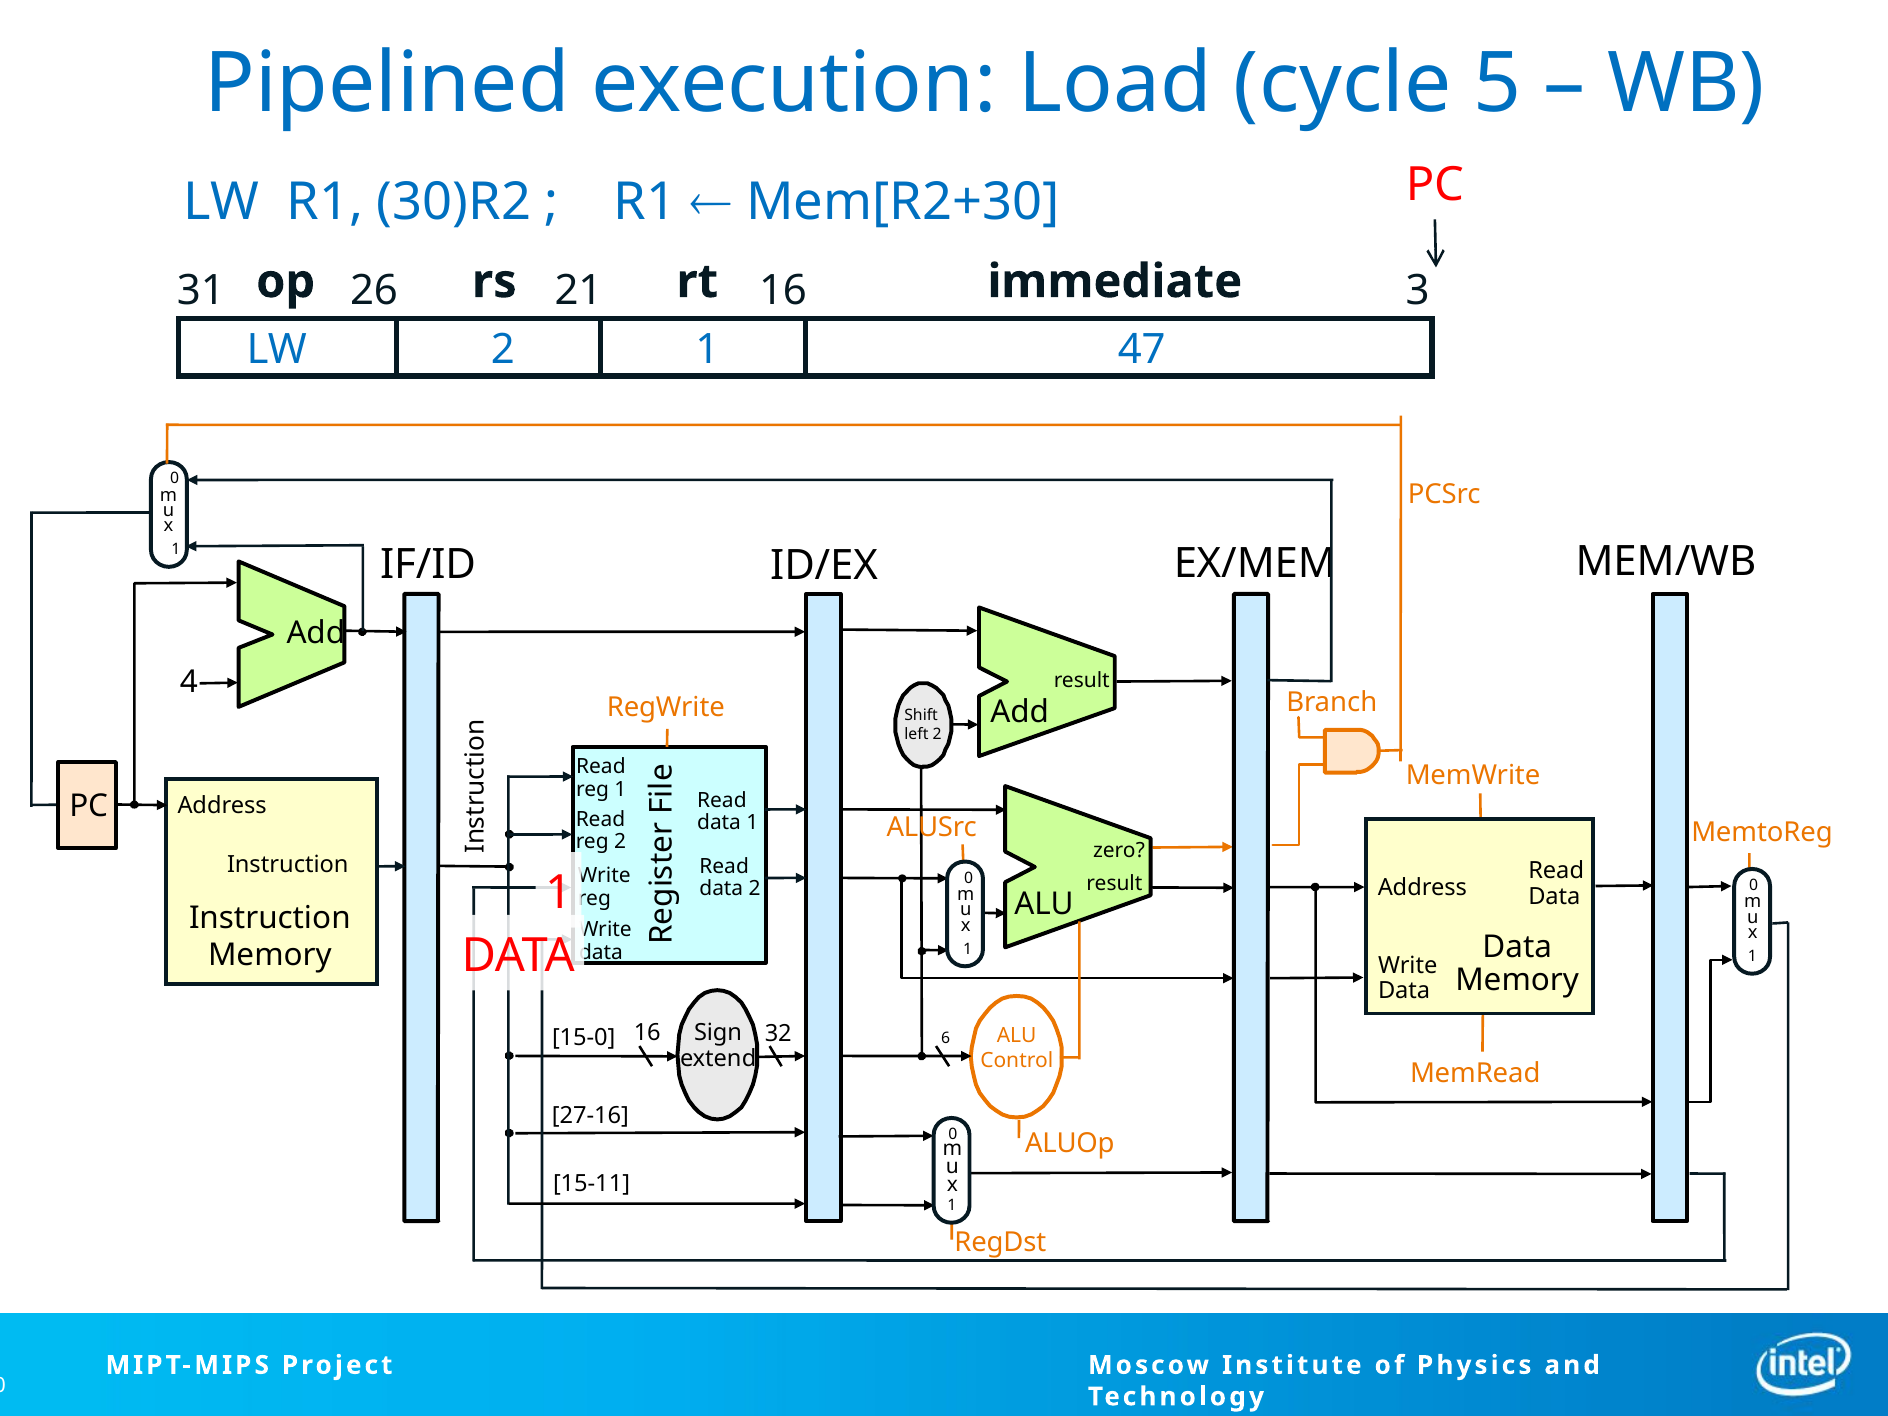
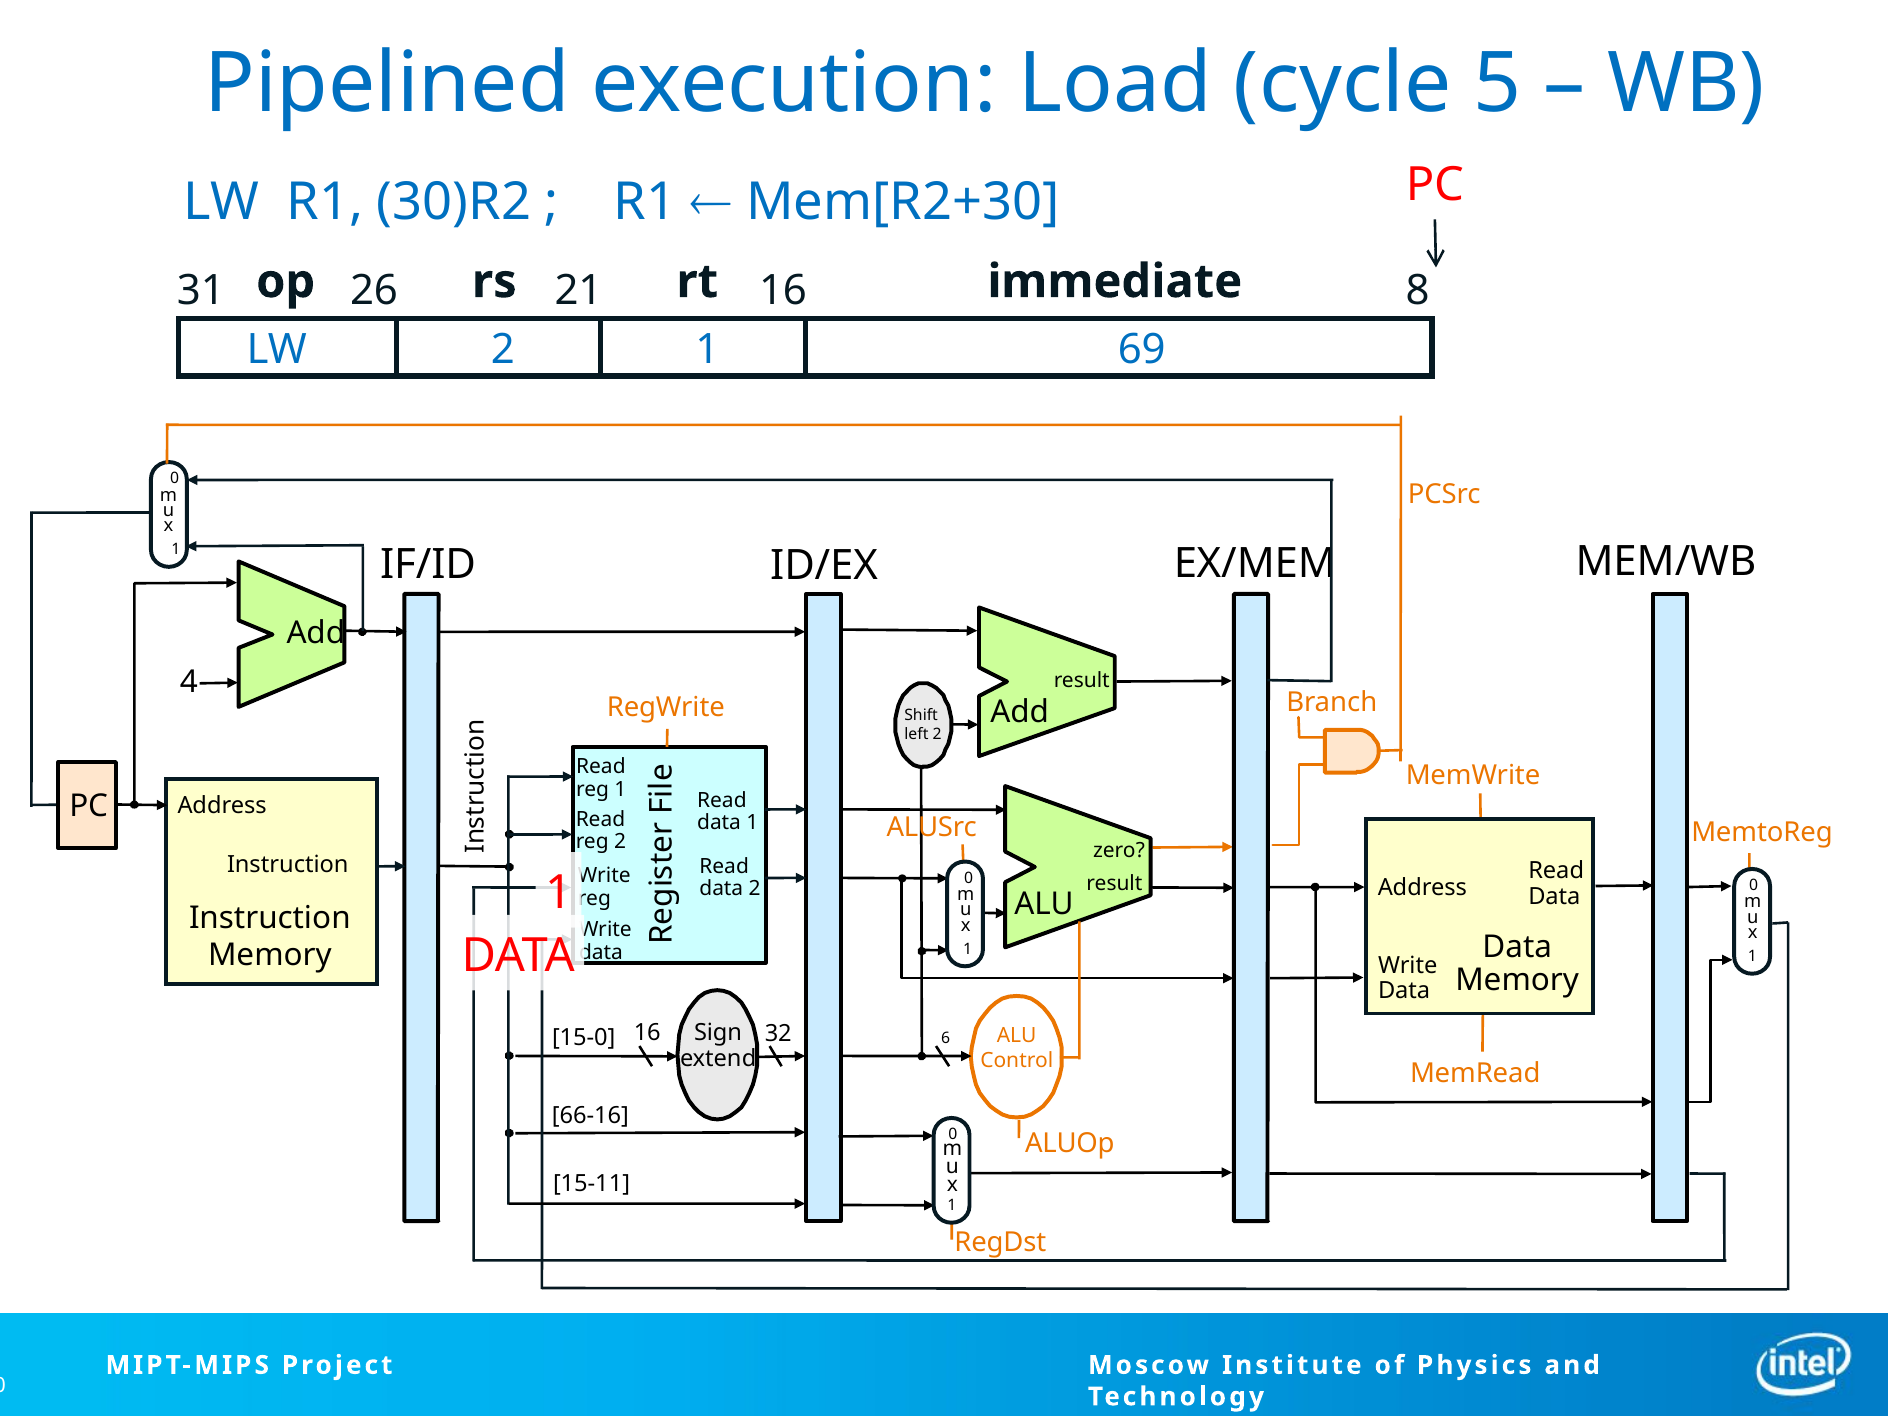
3: 3 -> 8
47: 47 -> 69
27-16: 27-16 -> 66-16
